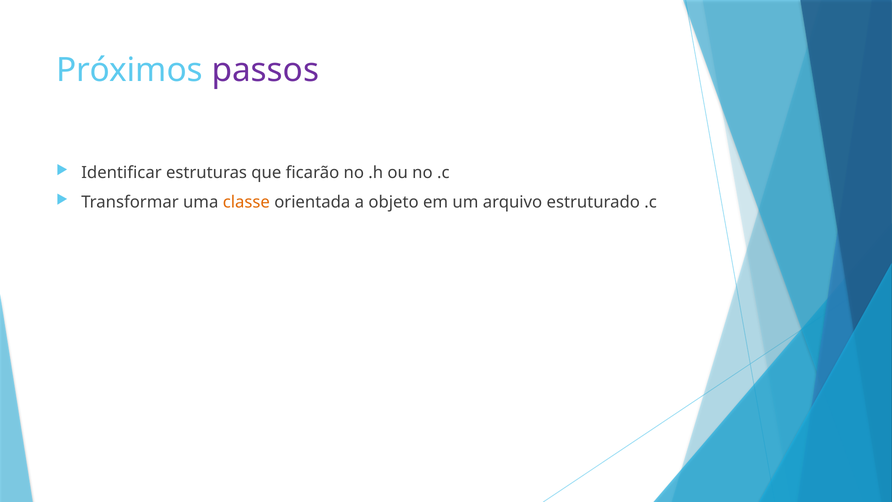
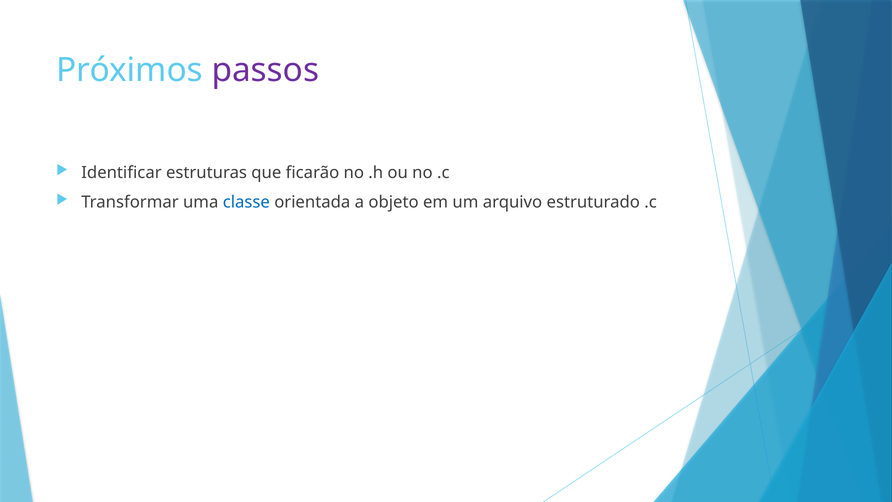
classe colour: orange -> blue
